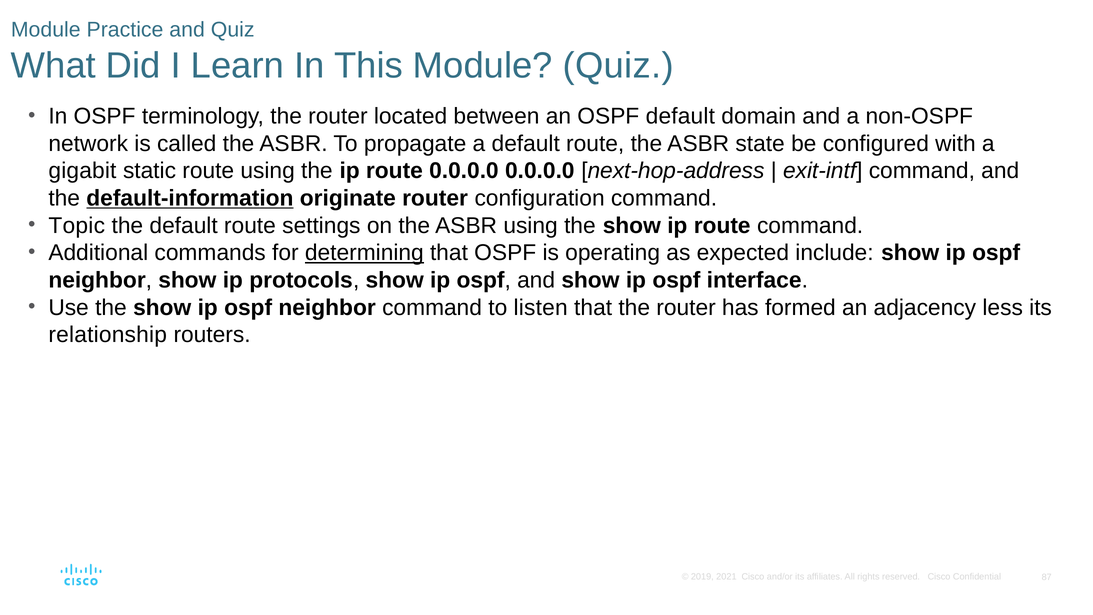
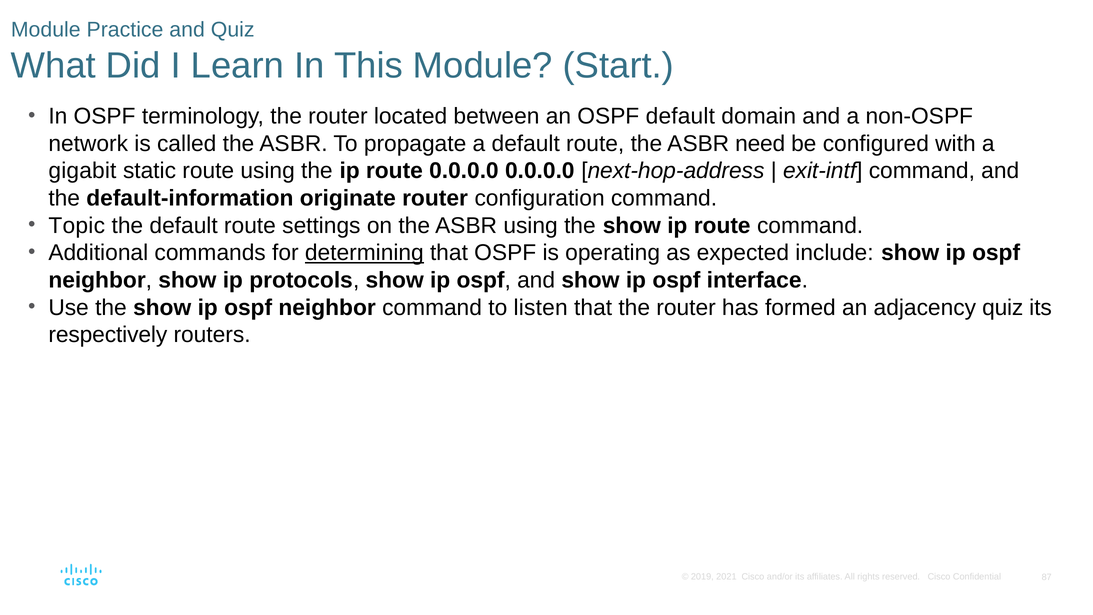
Module Quiz: Quiz -> Start
state: state -> need
default-information underline: present -> none
adjacency less: less -> quiz
relationship: relationship -> respectively
